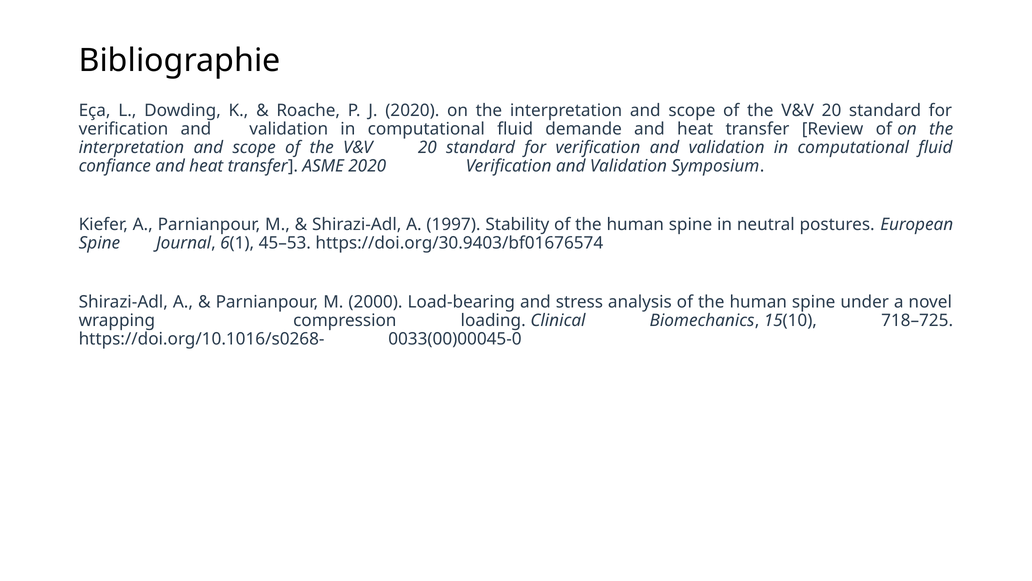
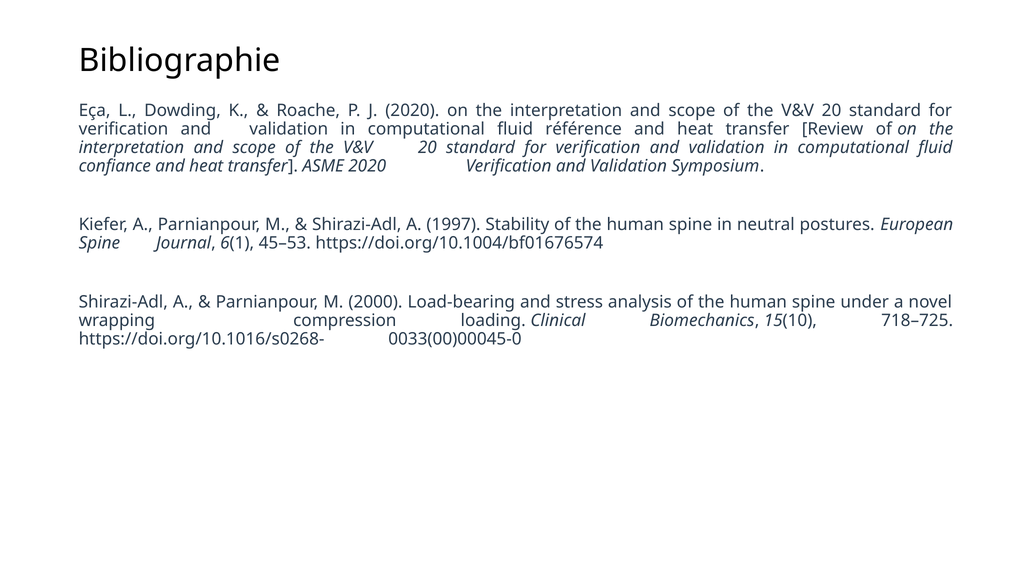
demande: demande -> référence
https://doi.org/30.9403/bf01676574: https://doi.org/30.9403/bf01676574 -> https://doi.org/10.1004/bf01676574
